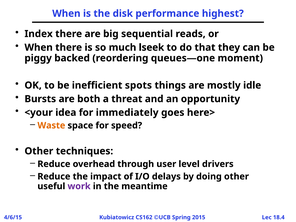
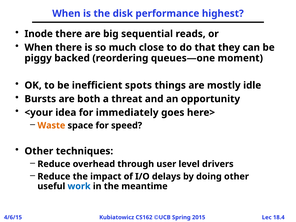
Index: Index -> Inode
lseek: lseek -> close
work colour: purple -> blue
